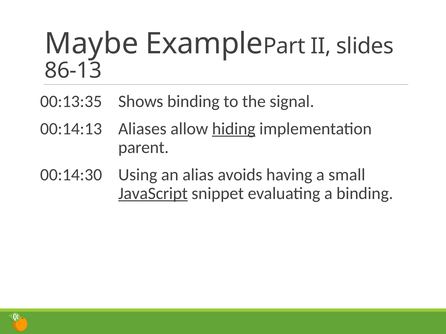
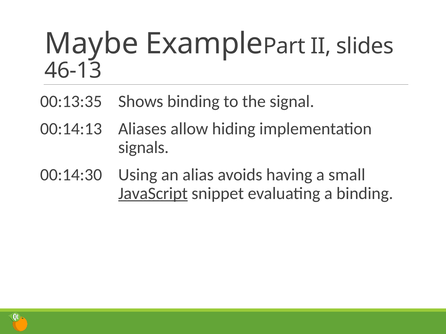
86-13: 86-13 -> 46-13
hiding underline: present -> none
parent: parent -> signals
